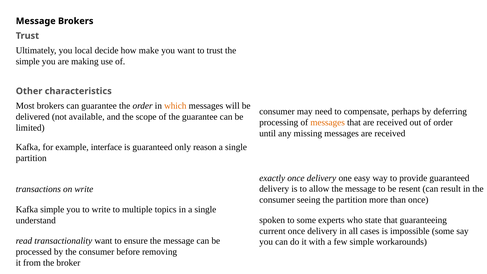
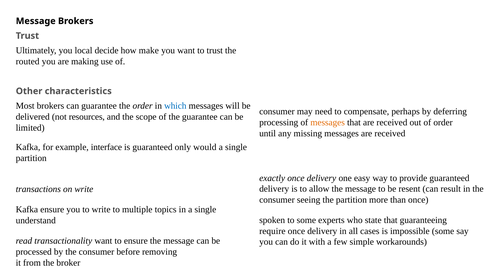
simple at (28, 61): simple -> routed
which colour: orange -> blue
available: available -> resources
reason: reason -> would
Kafka simple: simple -> ensure
current: current -> require
